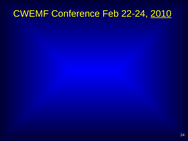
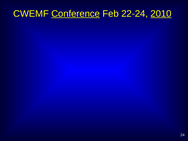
Conference underline: none -> present
